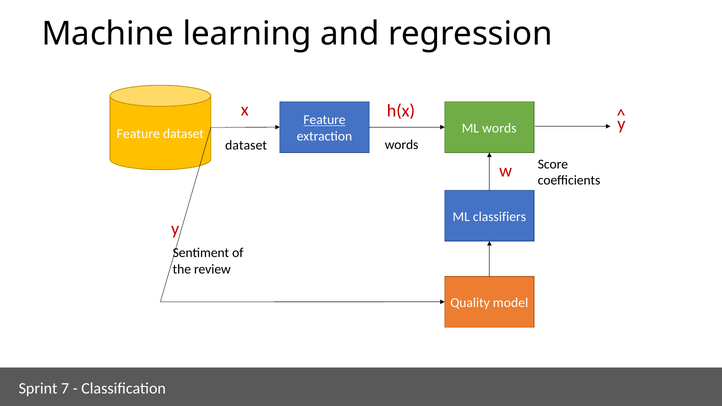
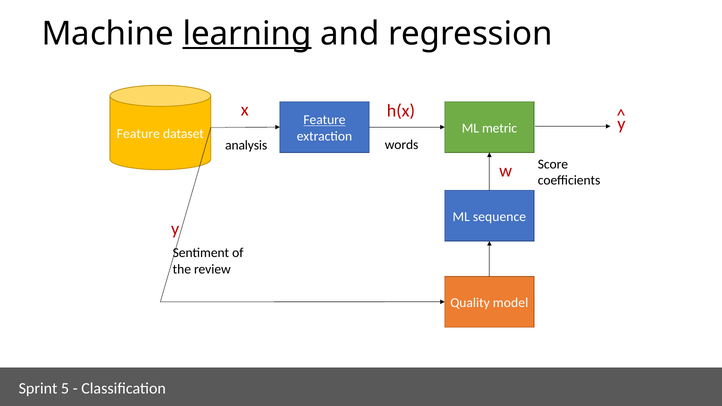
learning underline: none -> present
ML words: words -> metric
dataset at (246, 145): dataset -> analysis
classifiers: classifiers -> sequence
7: 7 -> 5
